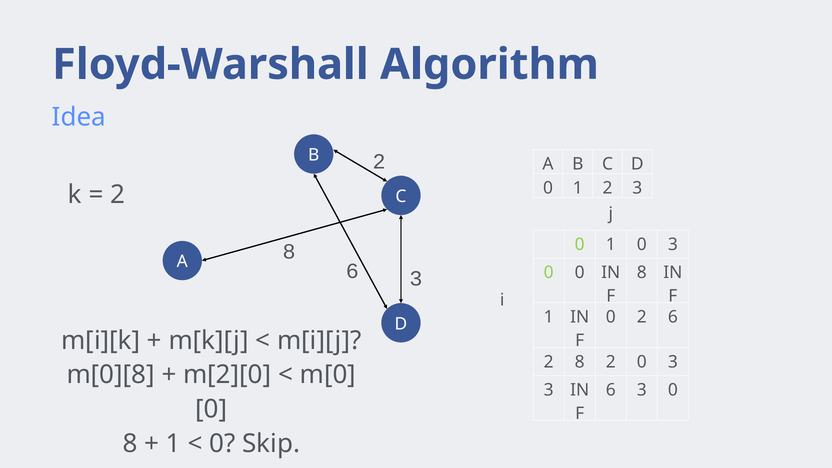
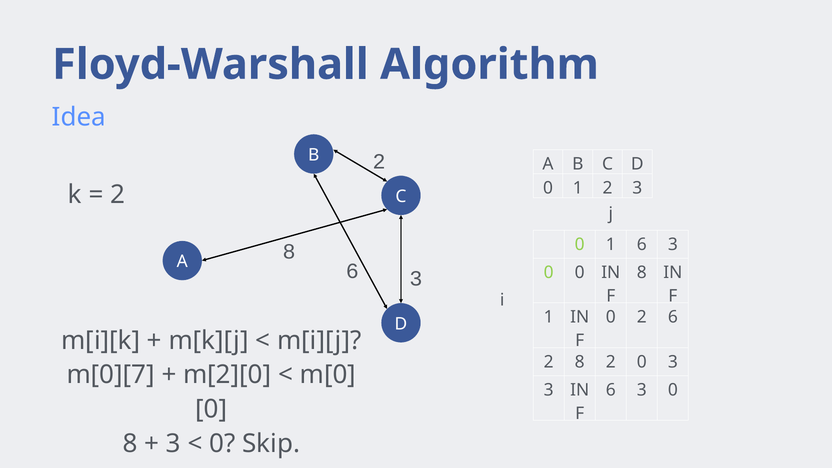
1 0: 0 -> 6
m[0][8: m[0][8 -> m[0][7
1 at (173, 444): 1 -> 3
